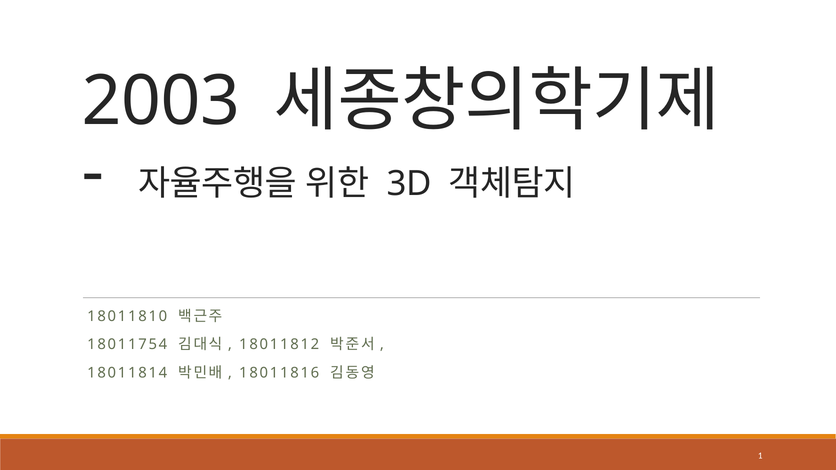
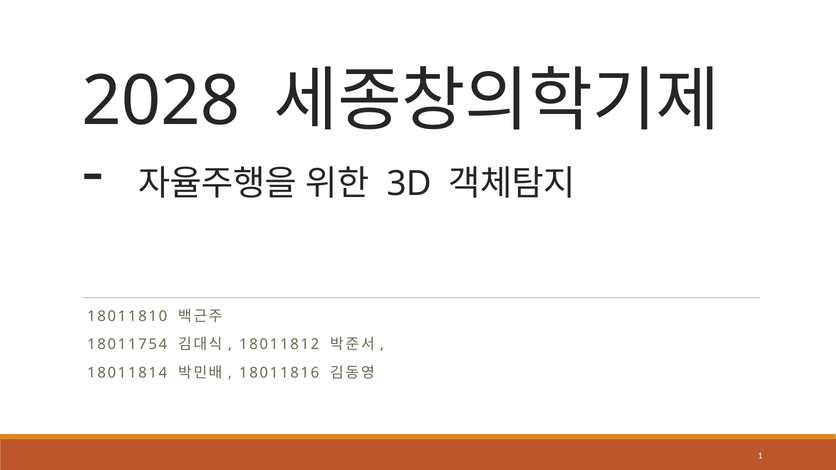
2003: 2003 -> 2028
